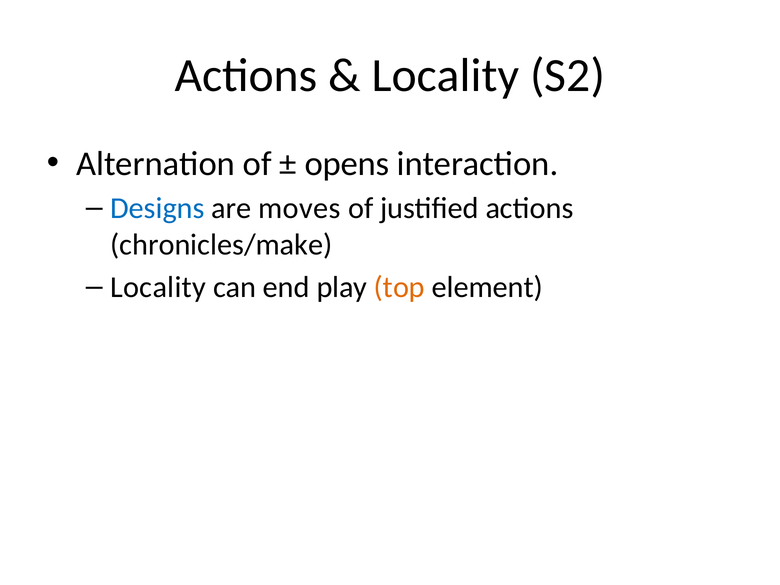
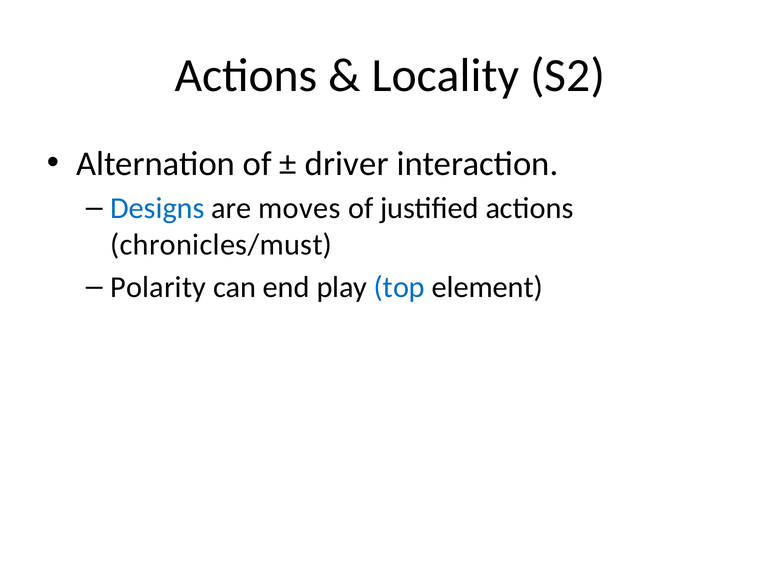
opens: opens -> driver
chronicles/make: chronicles/make -> chronicles/must
Locality at (158, 287): Locality -> Polarity
top colour: orange -> blue
